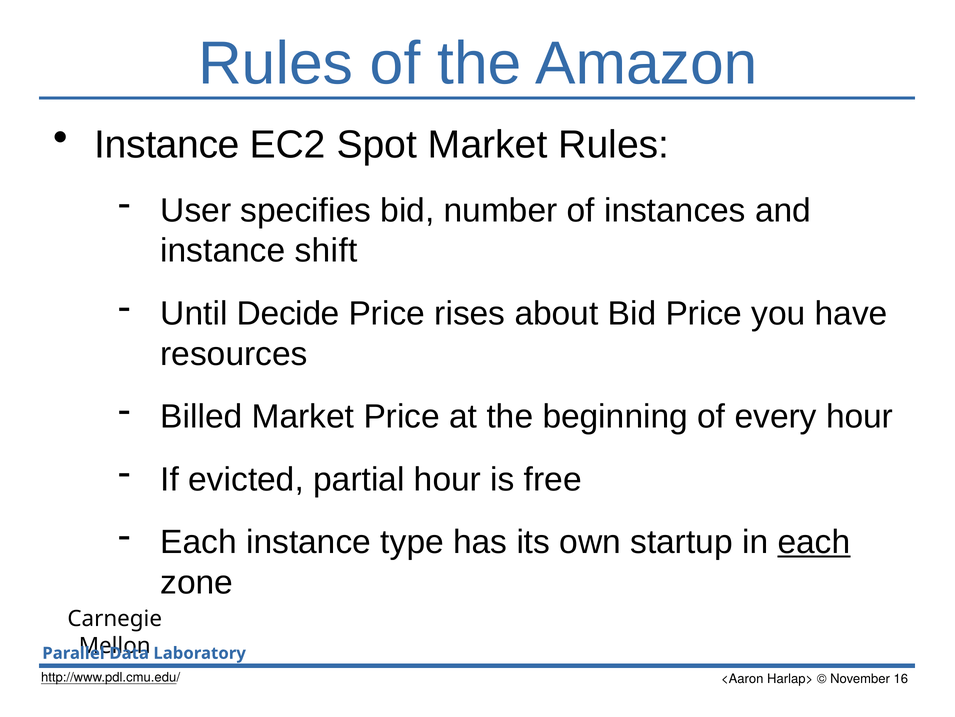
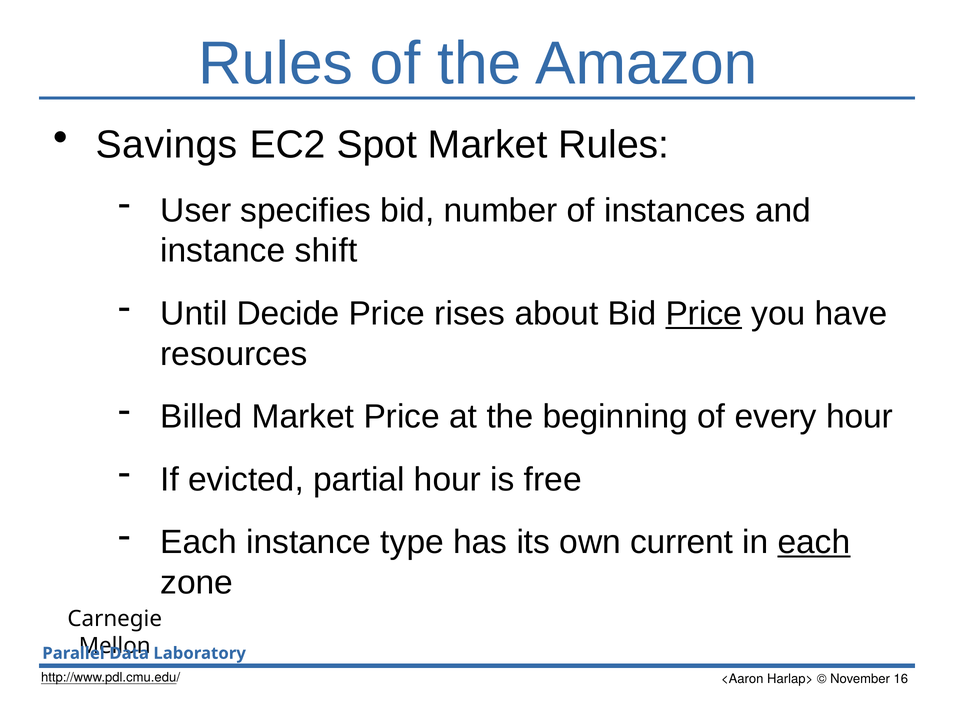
Instance at (167, 145): Instance -> Savings
Price at (704, 313) underline: none -> present
startup: startup -> current
